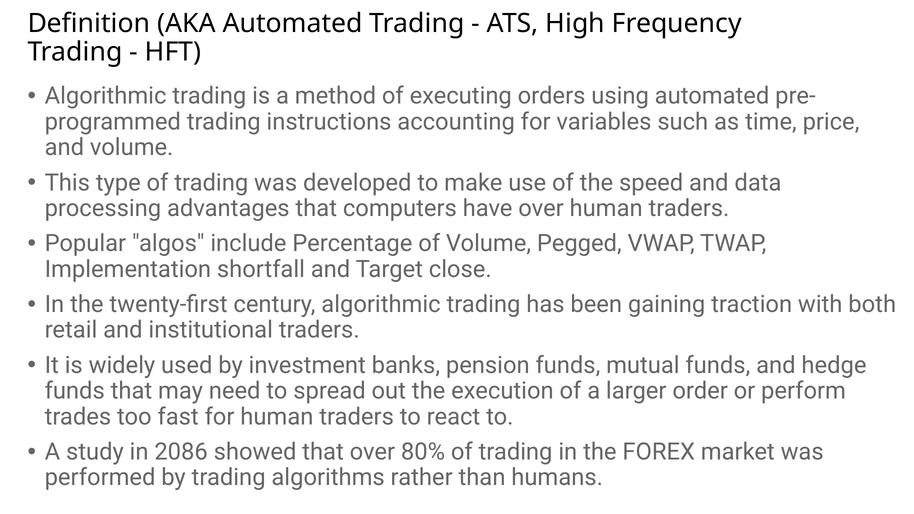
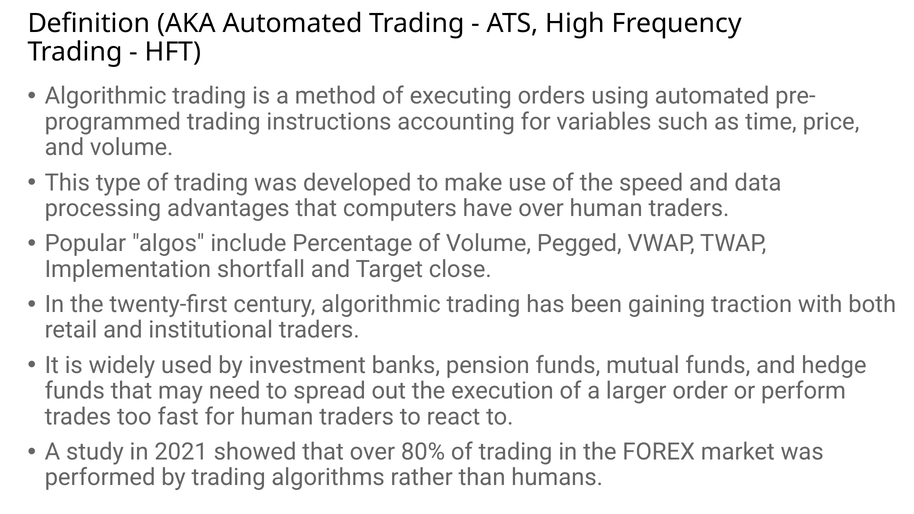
2086: 2086 -> 2021
